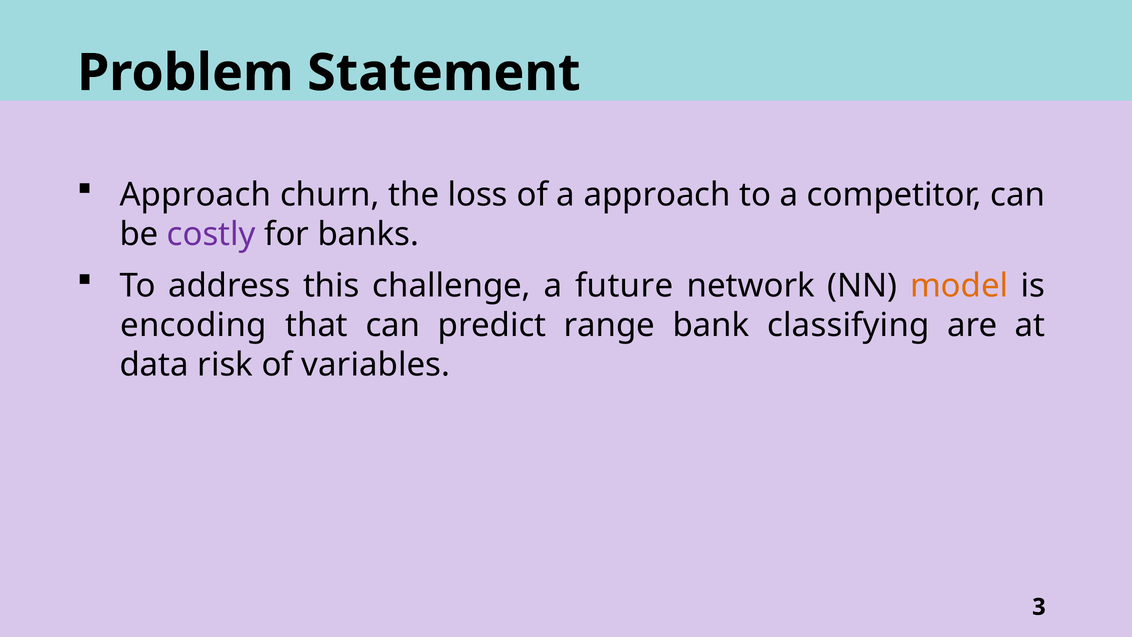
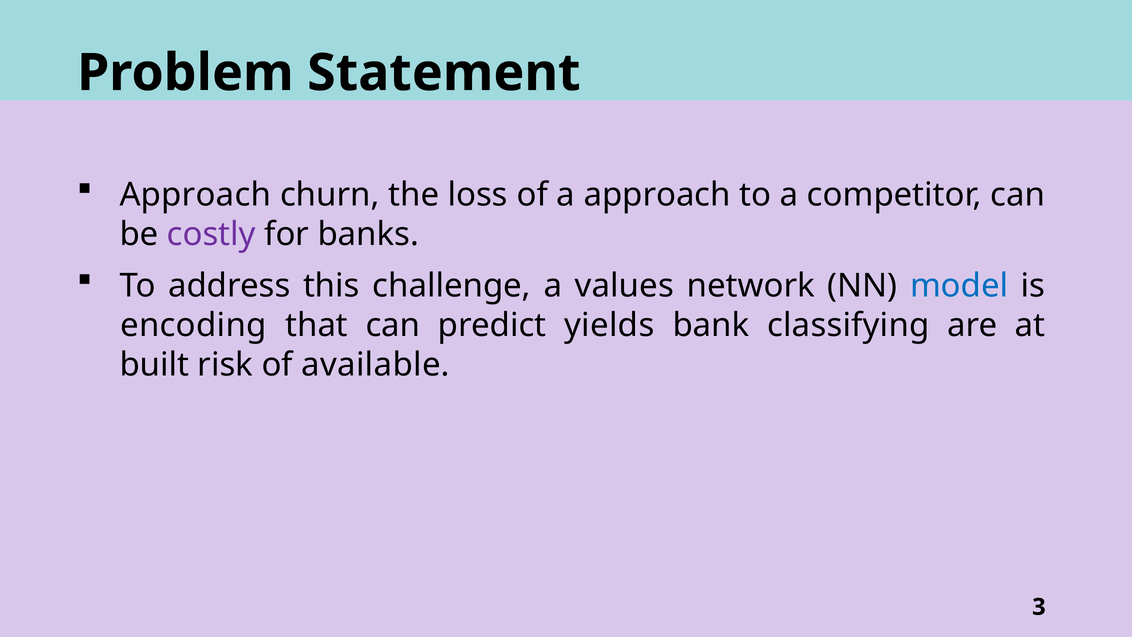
future: future -> values
model colour: orange -> blue
range: range -> yields
data: data -> built
variables: variables -> available
